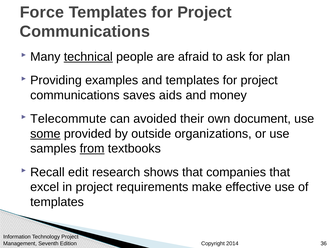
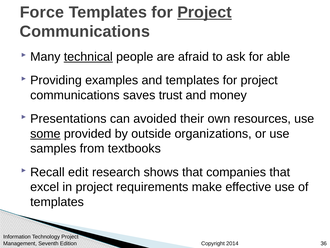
Project at (204, 12) underline: none -> present
plan: plan -> able
aids: aids -> trust
Telecommute: Telecommute -> Presentations
document: document -> resources
from underline: present -> none
